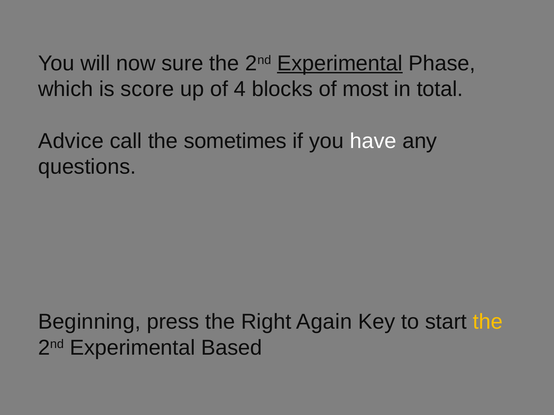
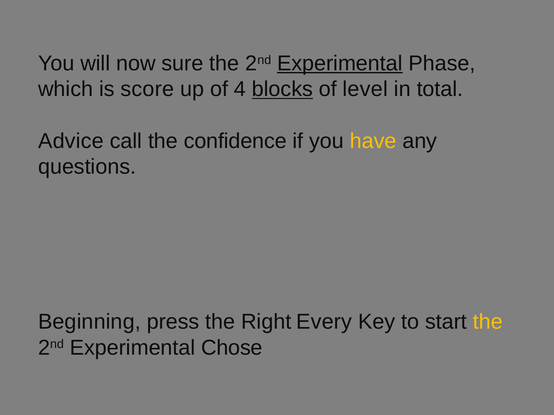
blocks underline: none -> present
most: most -> level
sometimes: sometimes -> confidence
have colour: white -> yellow
Again: Again -> Every
Based: Based -> Chose
